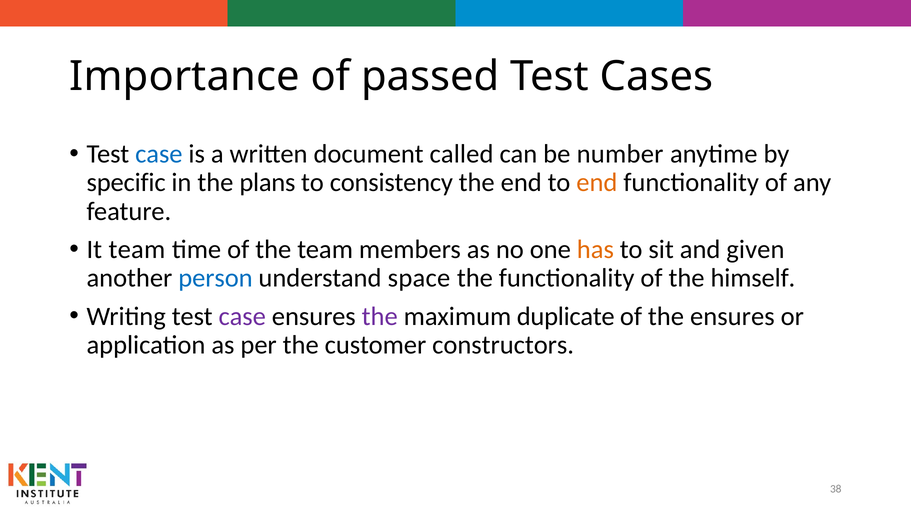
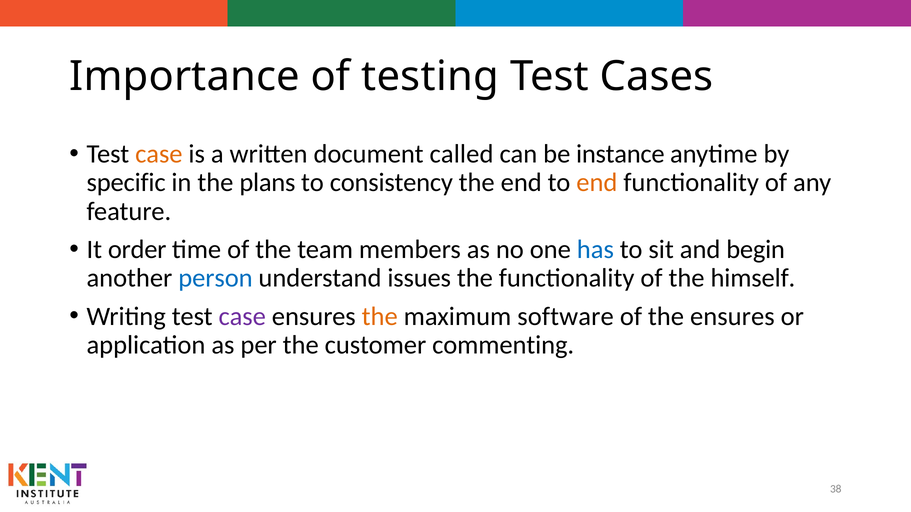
passed: passed -> testing
case at (159, 154) colour: blue -> orange
number: number -> instance
It team: team -> order
has colour: orange -> blue
given: given -> begin
space: space -> issues
the at (380, 317) colour: purple -> orange
duplicate: duplicate -> software
constructors: constructors -> commenting
